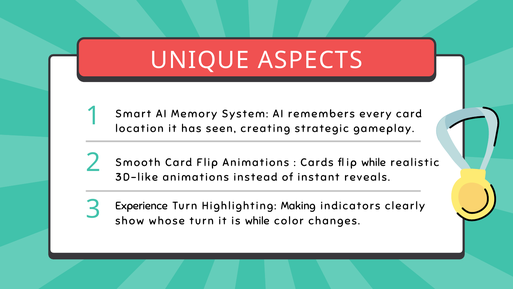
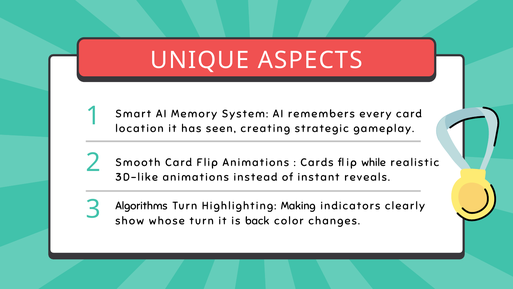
Experience: Experience -> Algorithms
is while: while -> back
